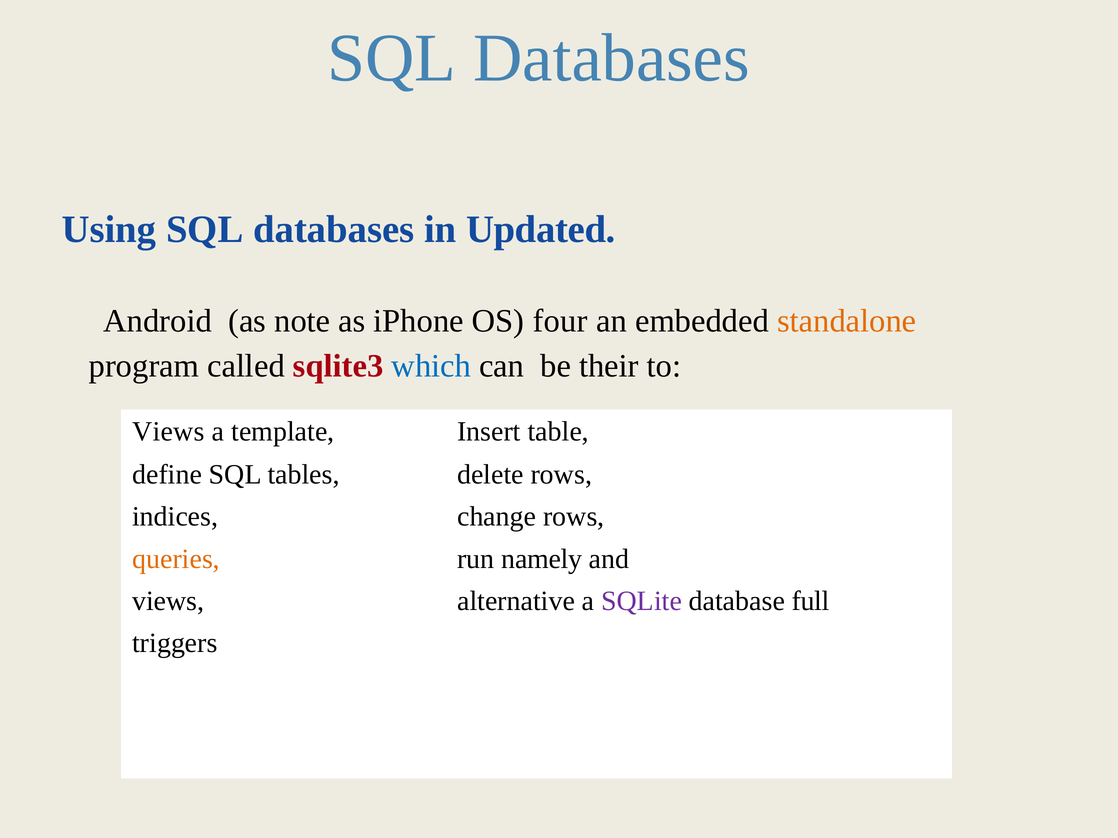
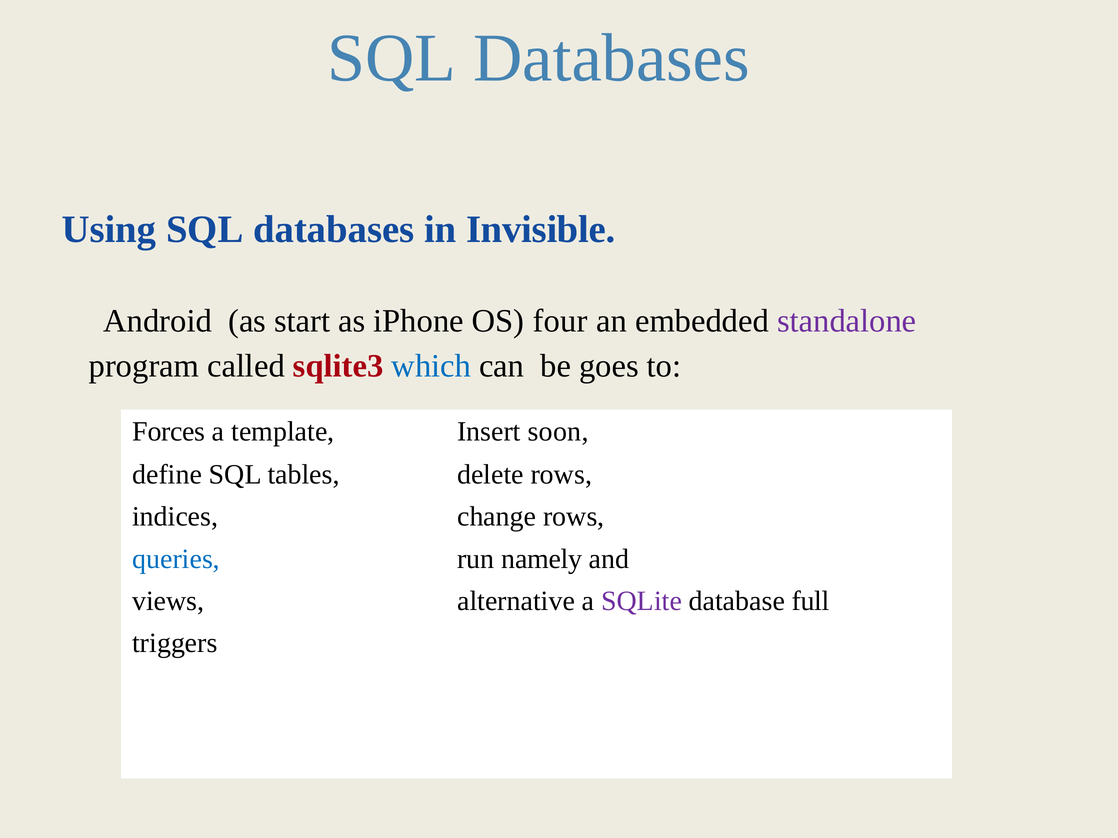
Updated: Updated -> Invisible
note: note -> start
standalone colour: orange -> purple
their: their -> goes
Views at (169, 432): Views -> Forces
table: table -> soon
queries colour: orange -> blue
